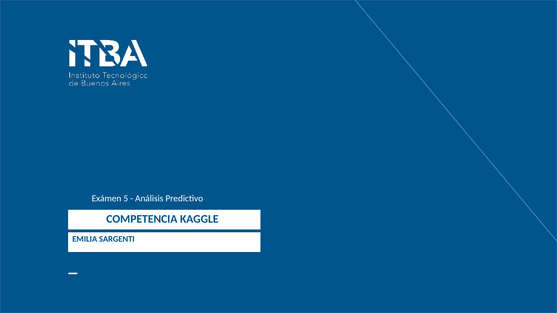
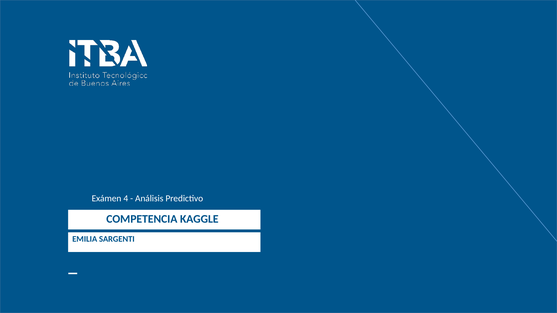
5: 5 -> 4
